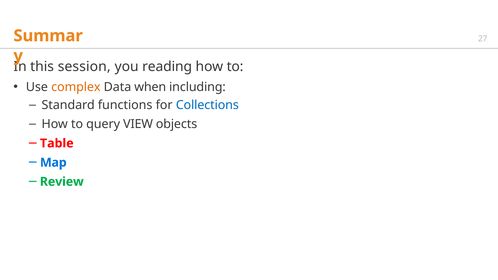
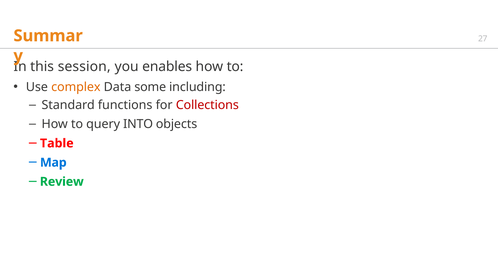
reading: reading -> enables
when: when -> some
Collections colour: blue -> red
VIEW: VIEW -> INTO
